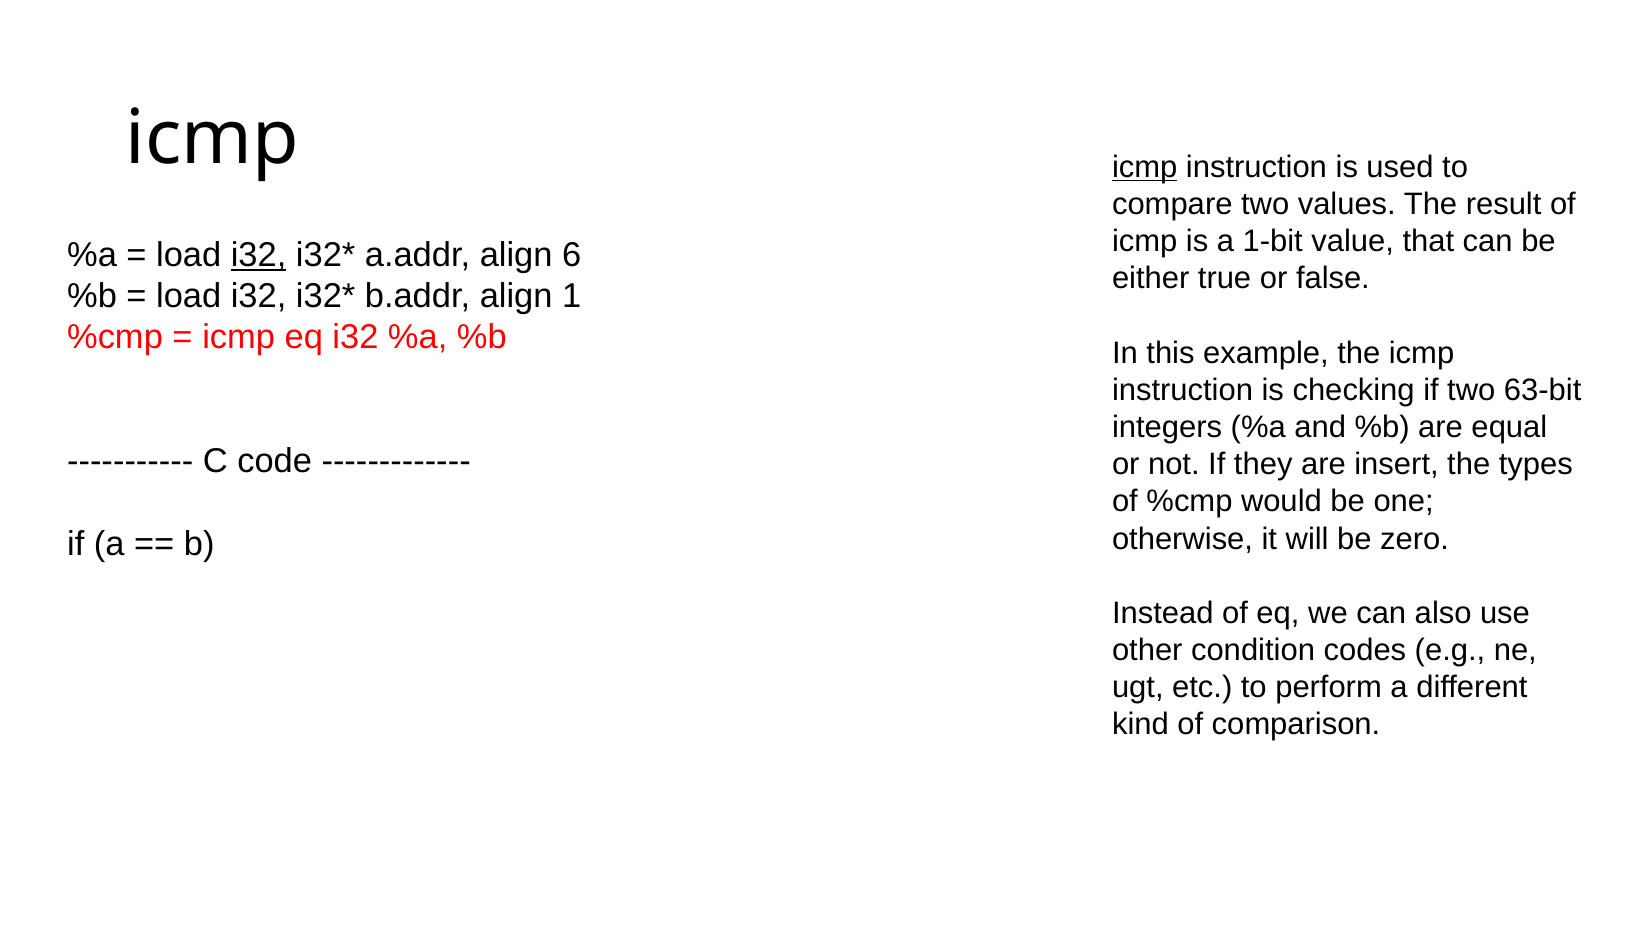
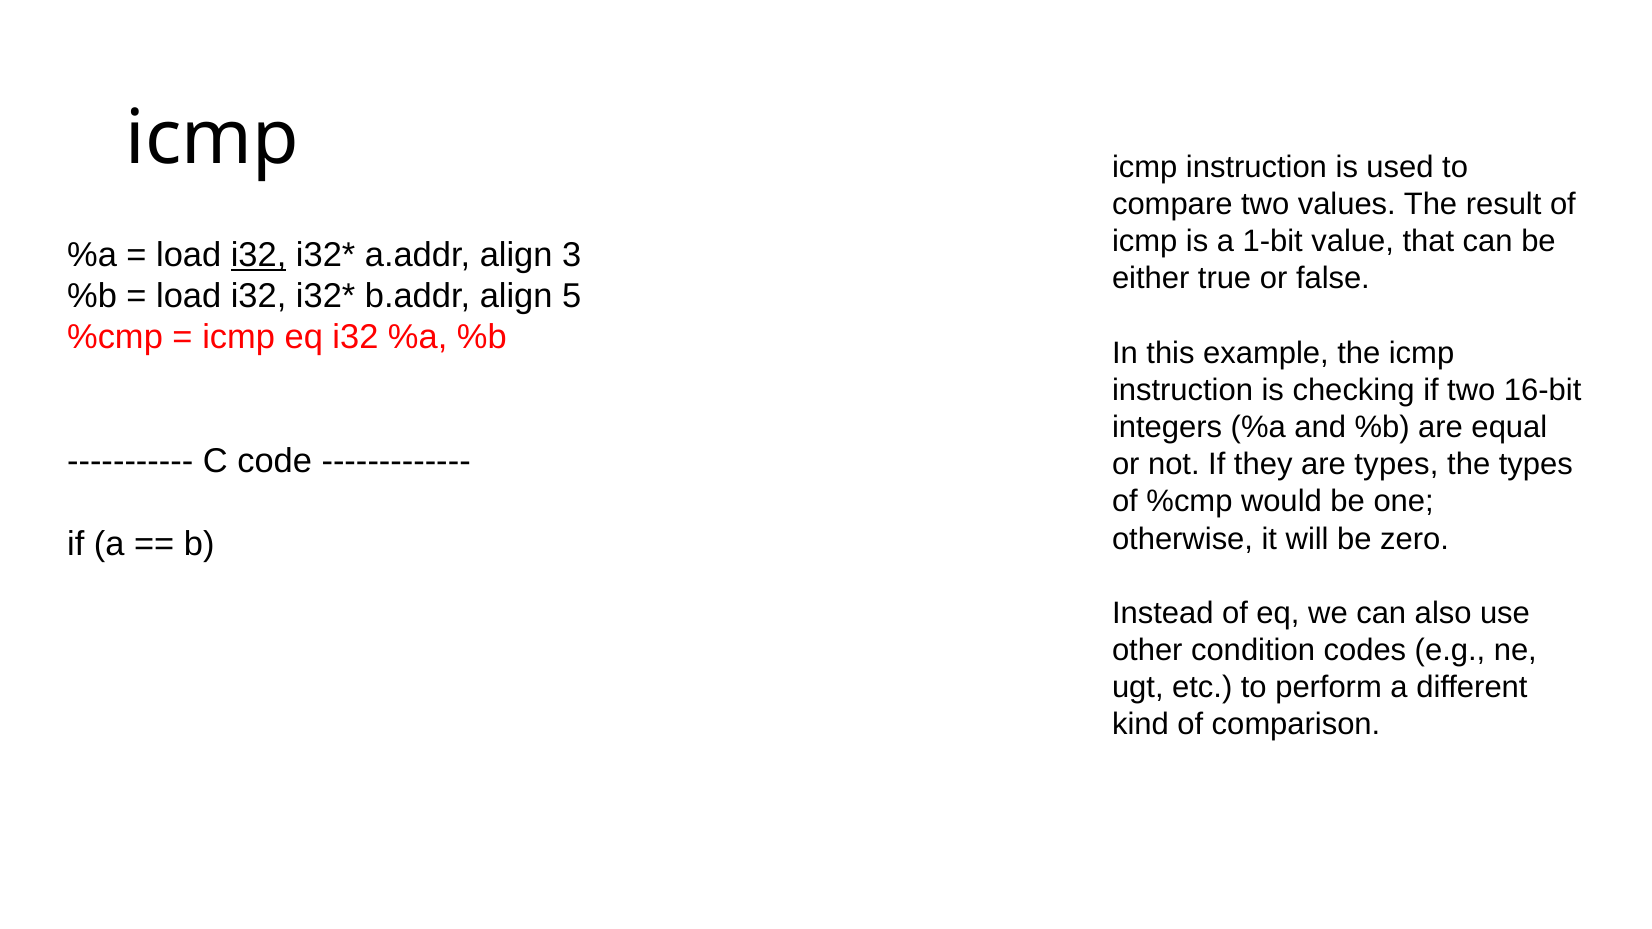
icmp at (1145, 167) underline: present -> none
6: 6 -> 3
1: 1 -> 5
63-bit: 63-bit -> 16-bit
are insert: insert -> types
